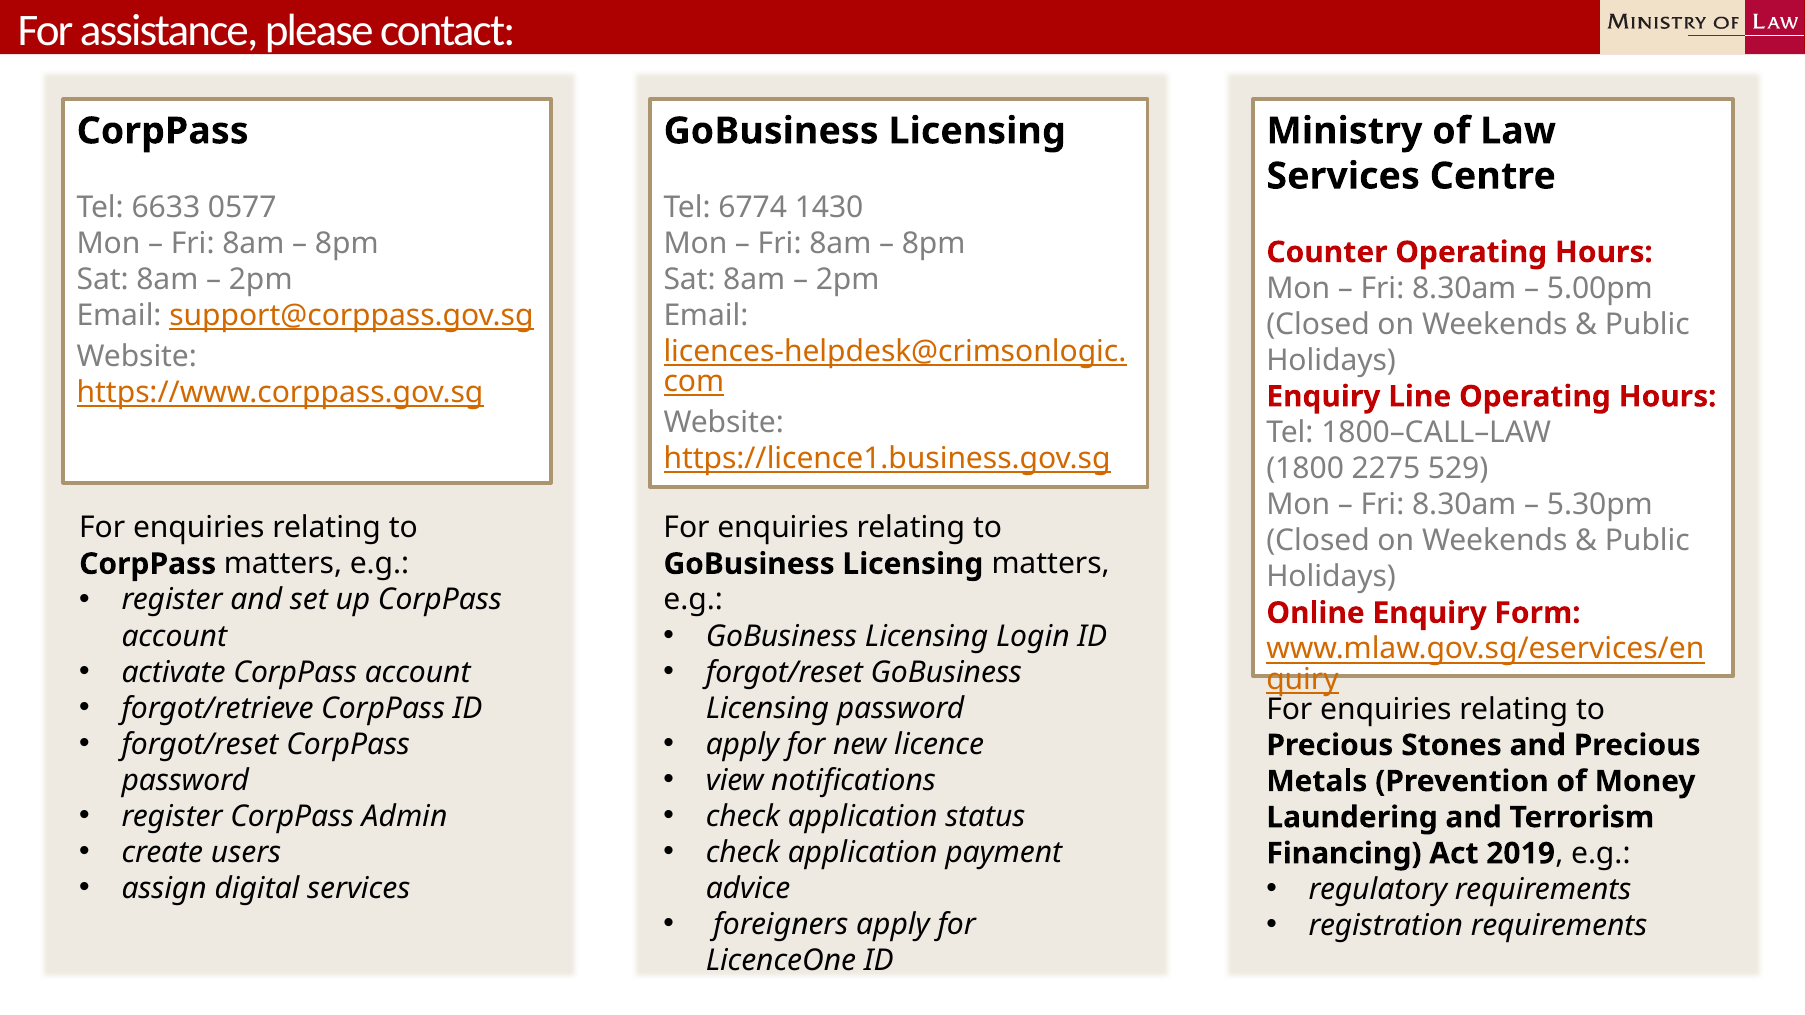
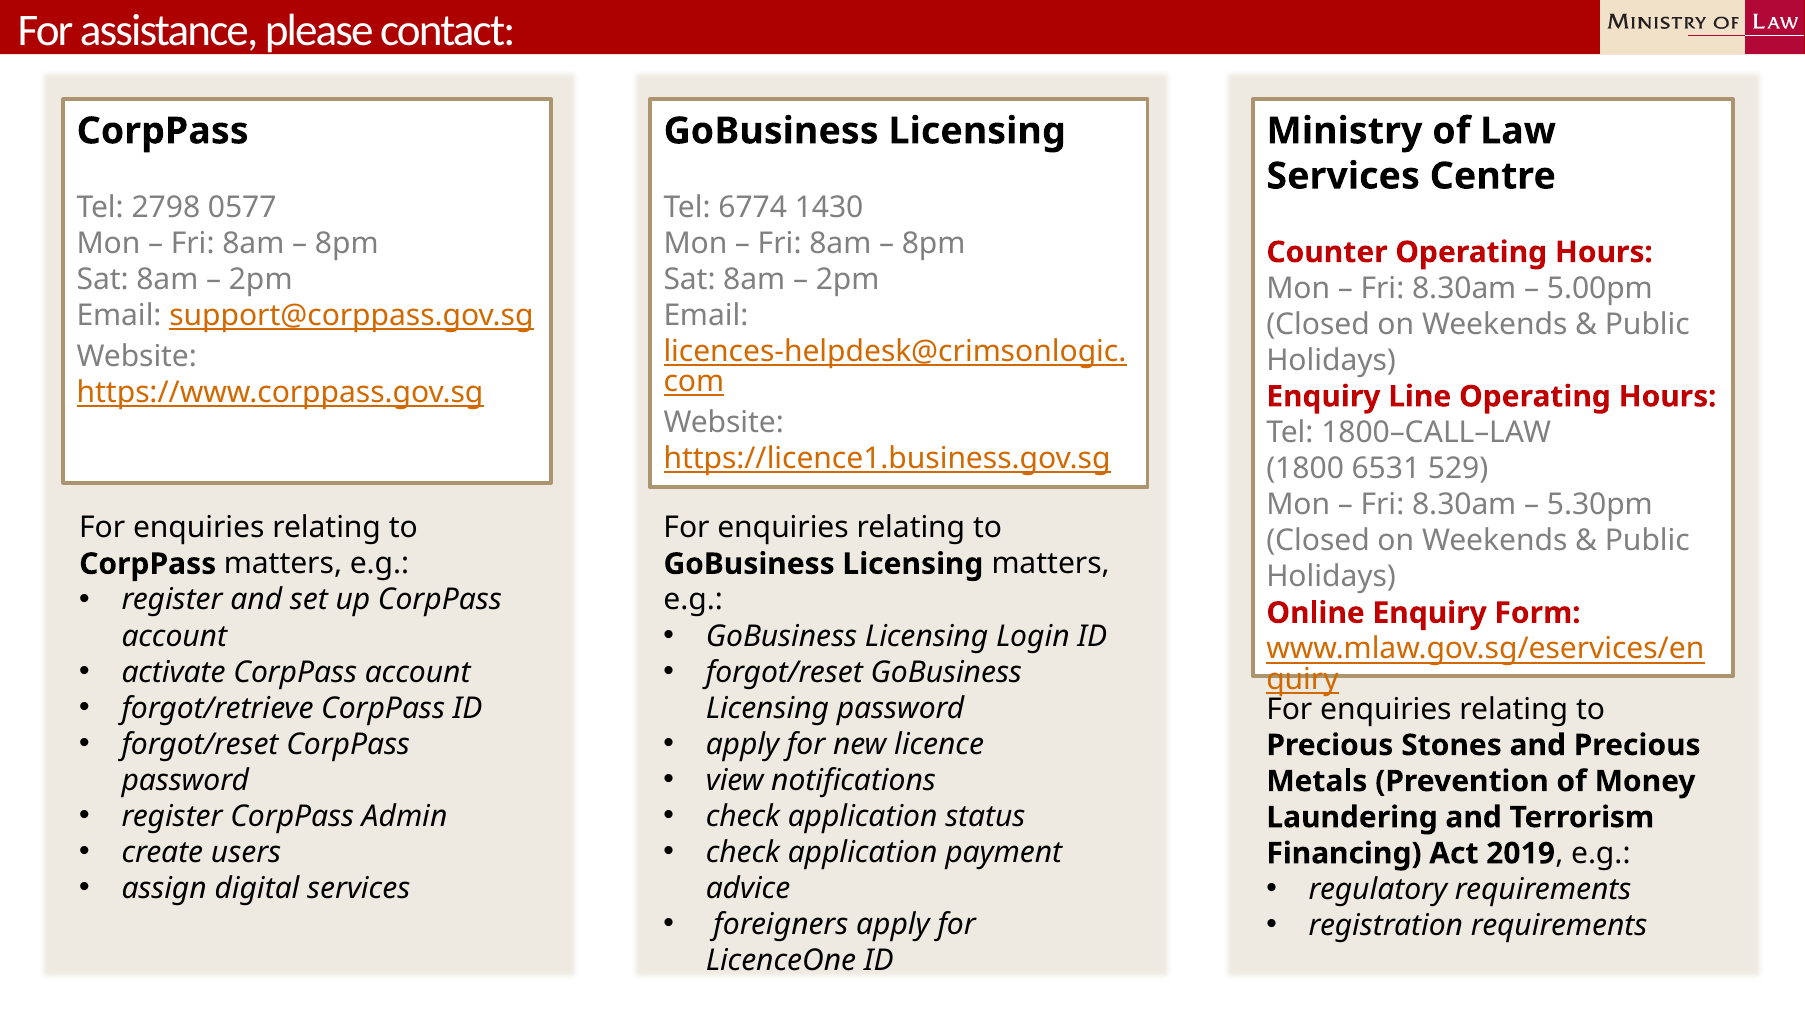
6633: 6633 -> 2798
2275: 2275 -> 6531
